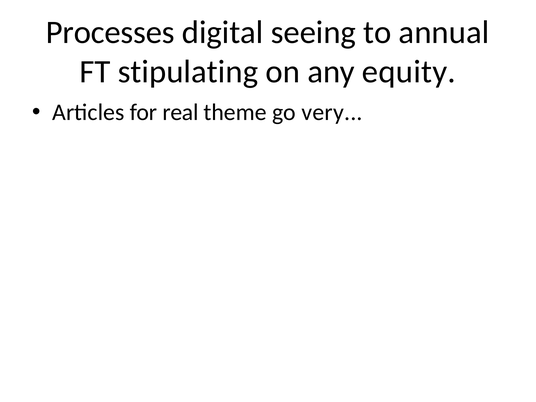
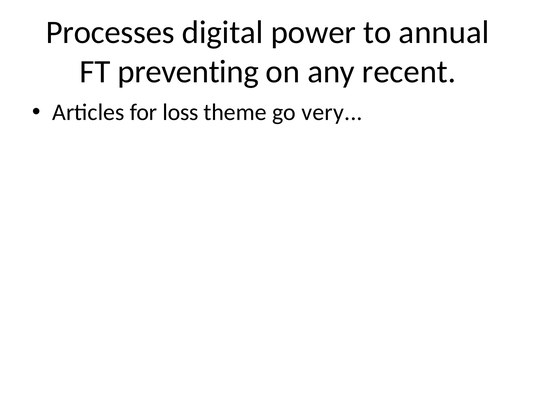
seeing: seeing -> power
stipulating: stipulating -> preventing
equity: equity -> recent
real: real -> loss
